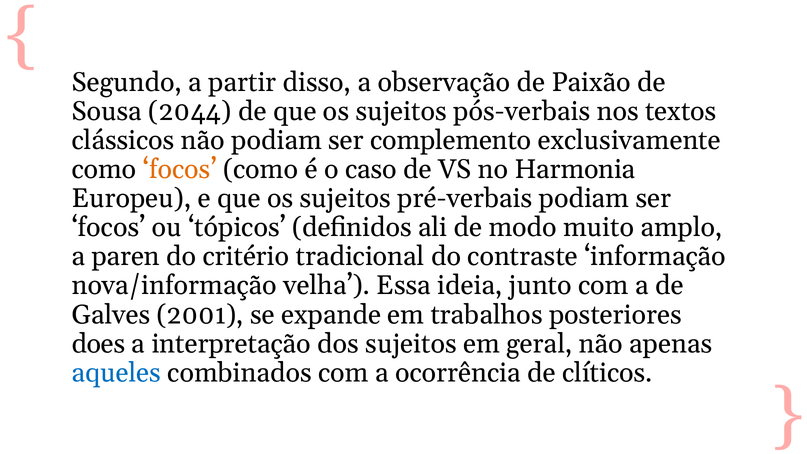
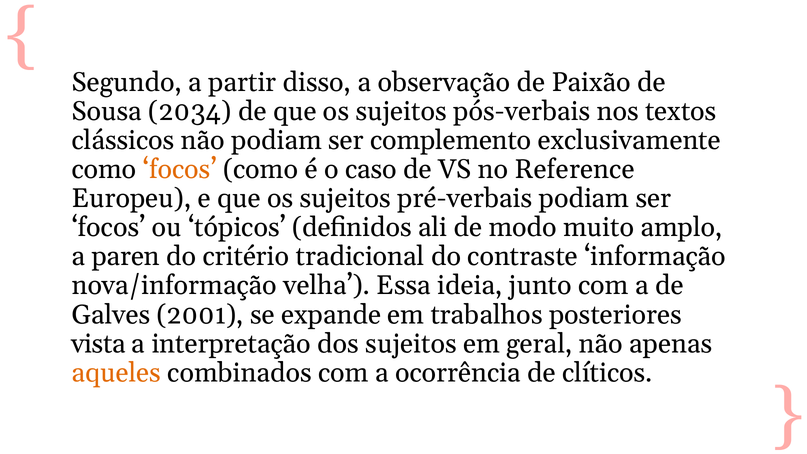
2044: 2044 -> 2034
Harmonia: Harmonia -> Reference
does: does -> vista
aqueles colour: blue -> orange
